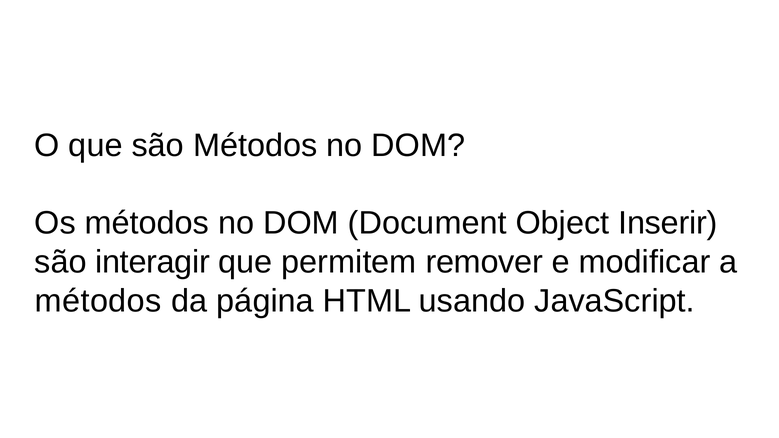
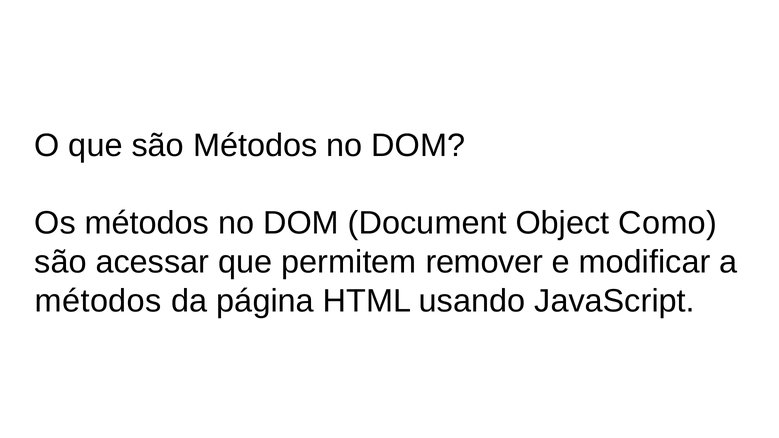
Inserir: Inserir -> Como
interagir: interagir -> acessar
